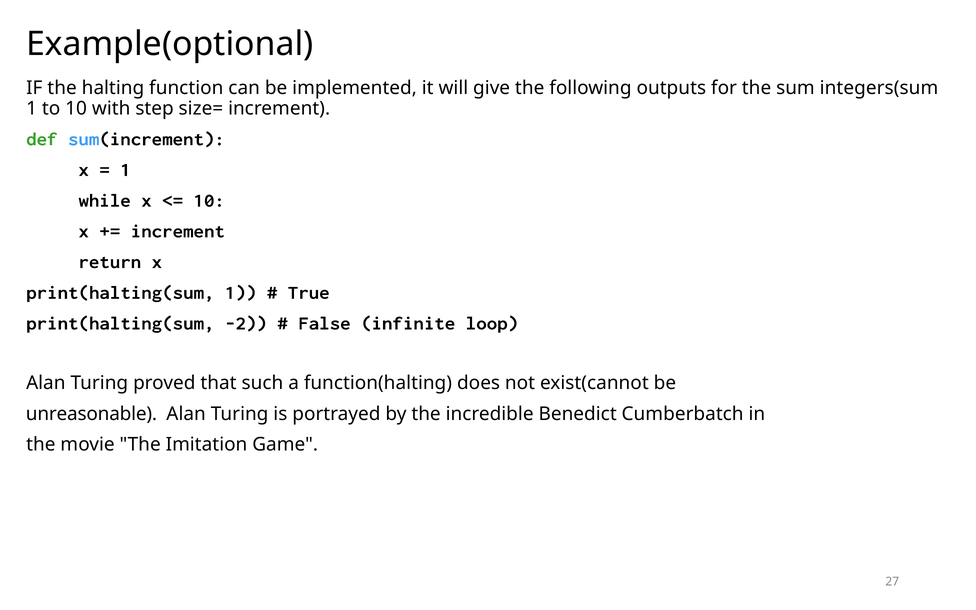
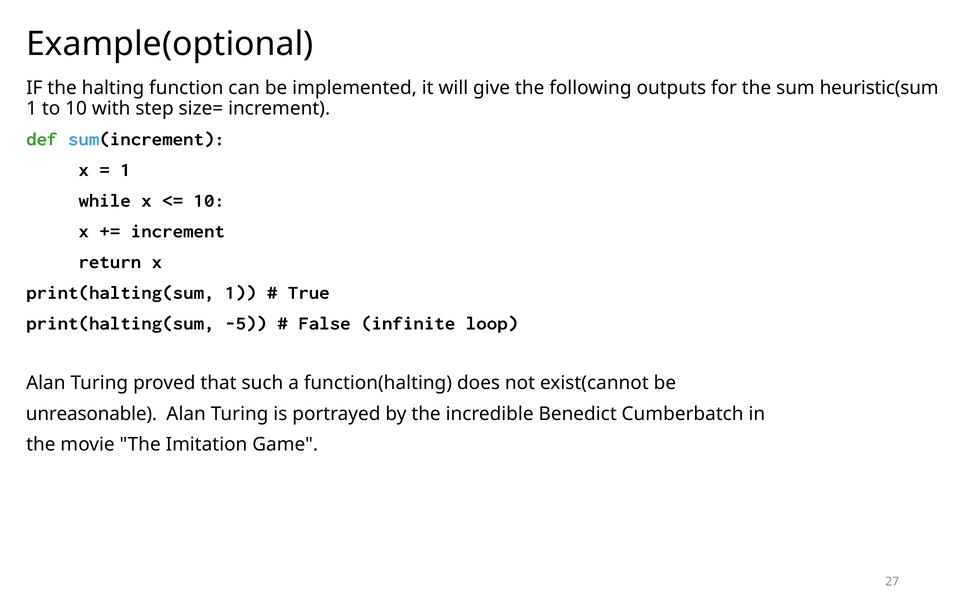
integers(sum: integers(sum -> heuristic(sum
-2: -2 -> -5
